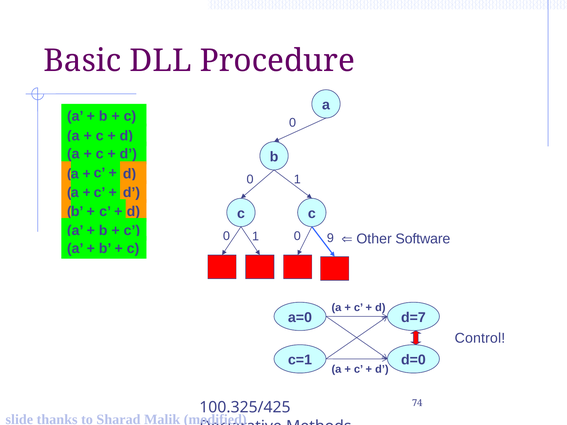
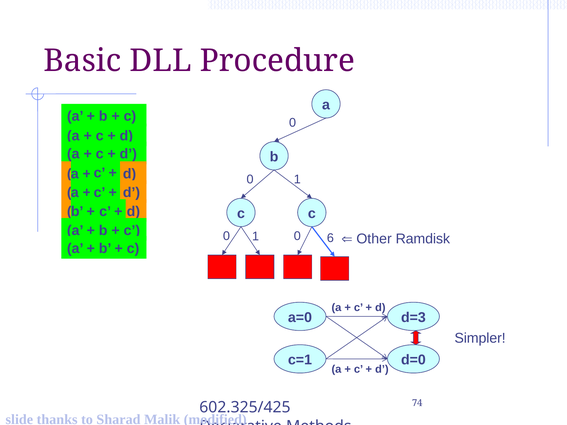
9: 9 -> 6
Software: Software -> Ramdisk
d=7: d=7 -> d=3
Control: Control -> Simpler
100.325/425: 100.325/425 -> 602.325/425
